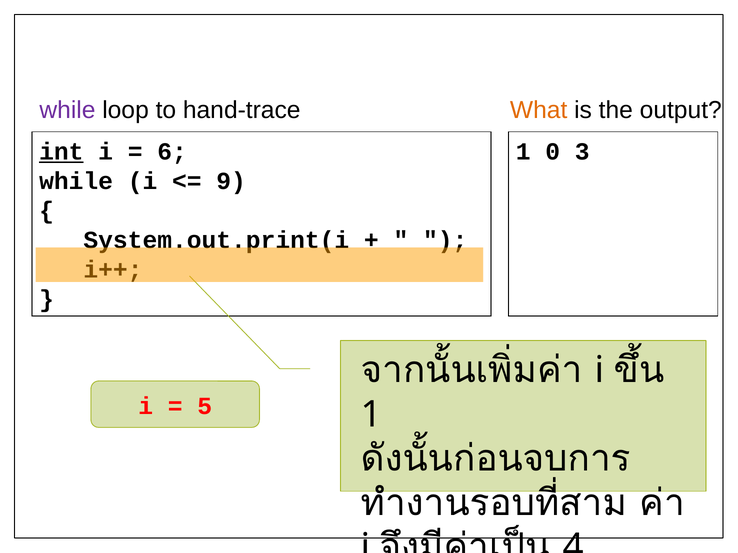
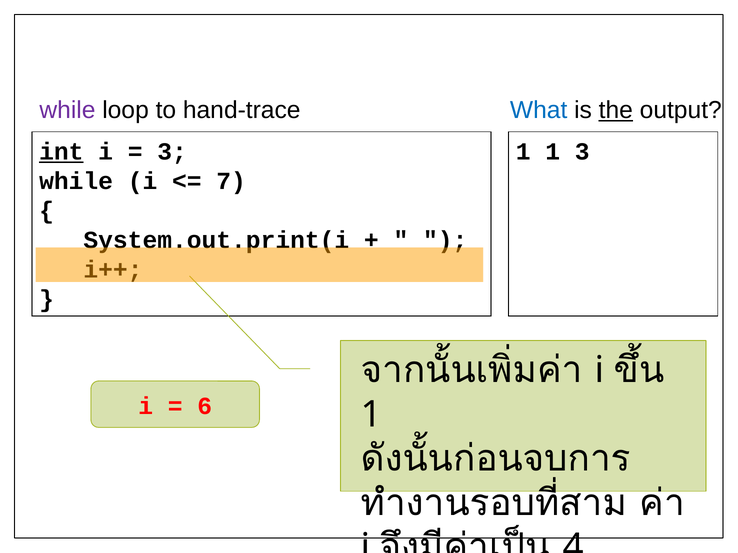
What colour: orange -> blue
the underline: none -> present
6 at (172, 152): 6 -> 3
1 0: 0 -> 1
9: 9 -> 7
5: 5 -> 6
